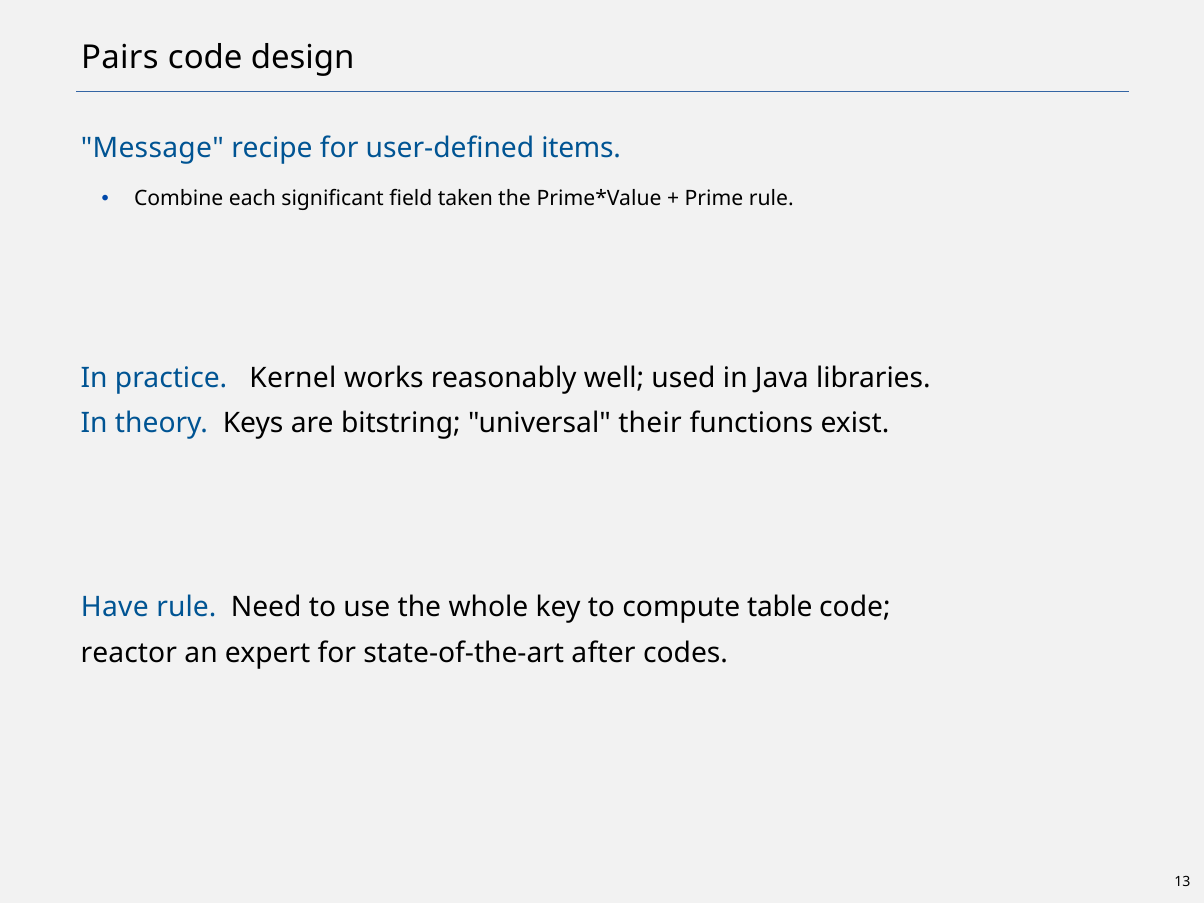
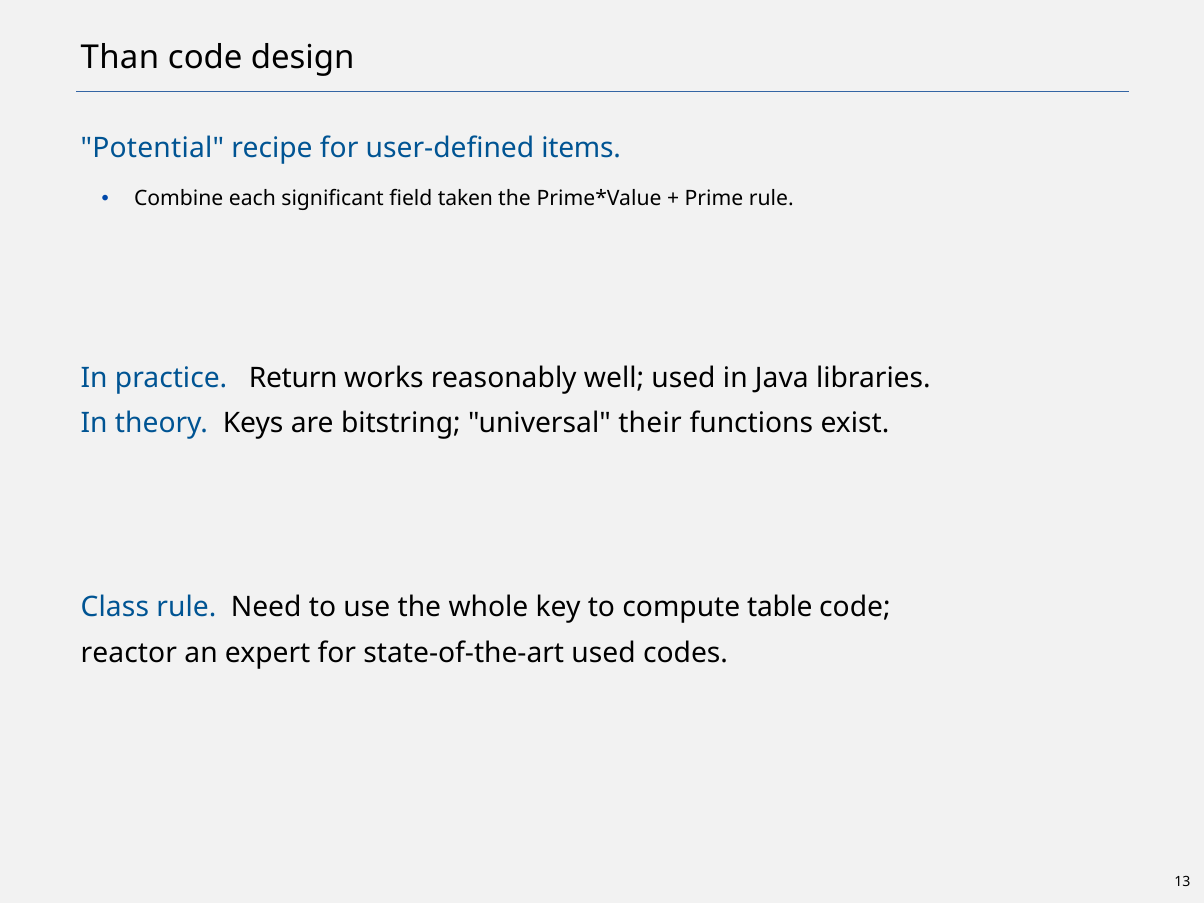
Pairs: Pairs -> Than
Message: Message -> Potential
Kernel: Kernel -> Return
Have: Have -> Class
state-of-the-art after: after -> used
